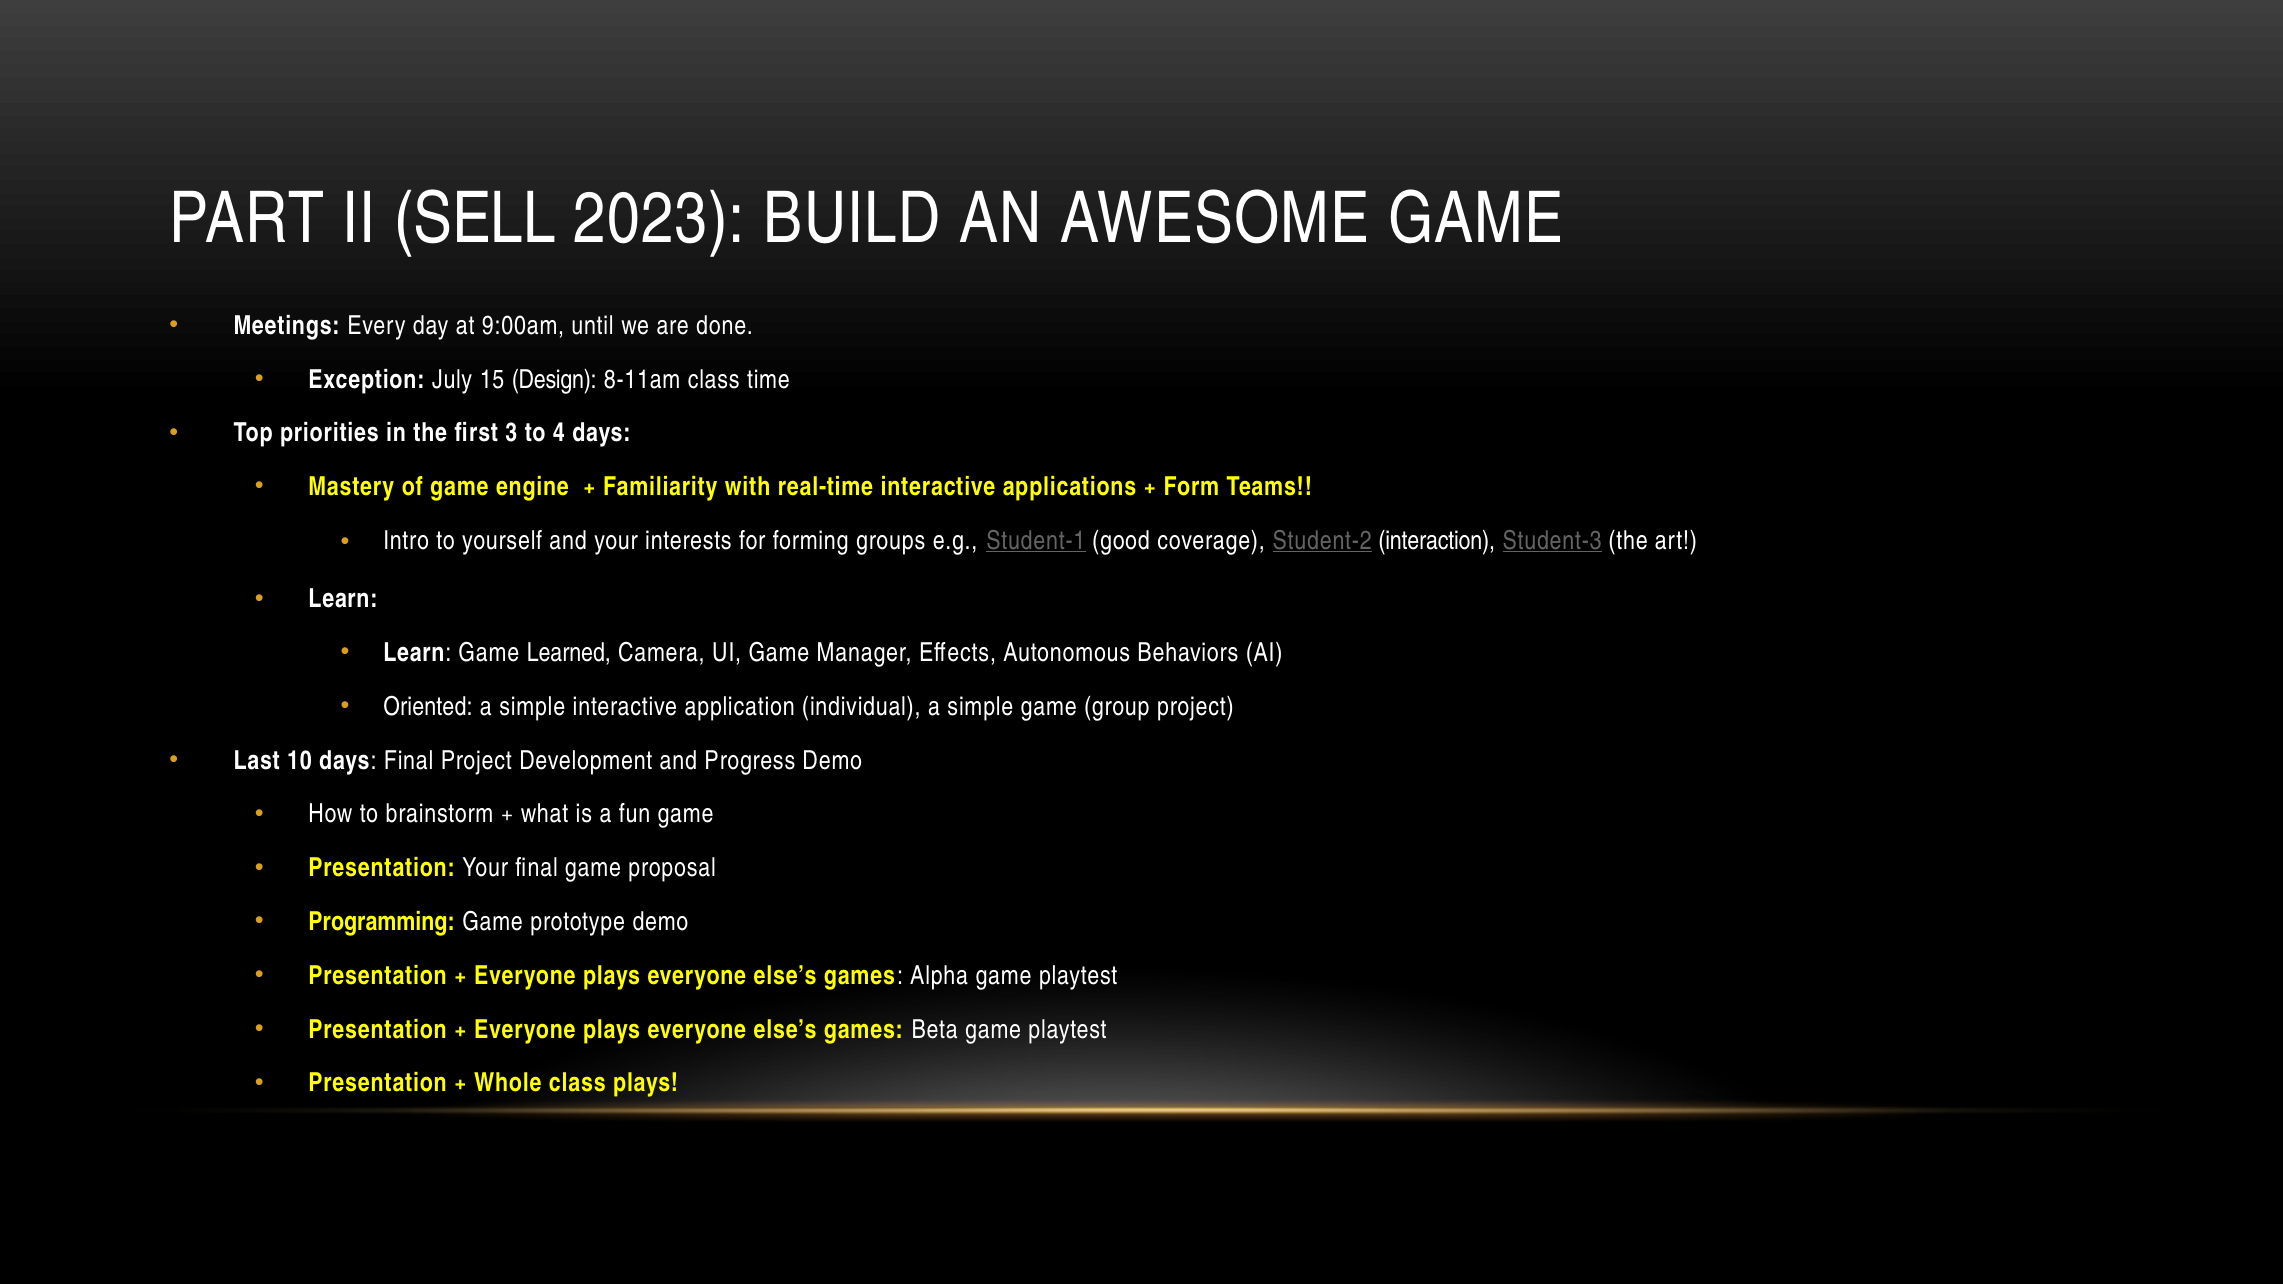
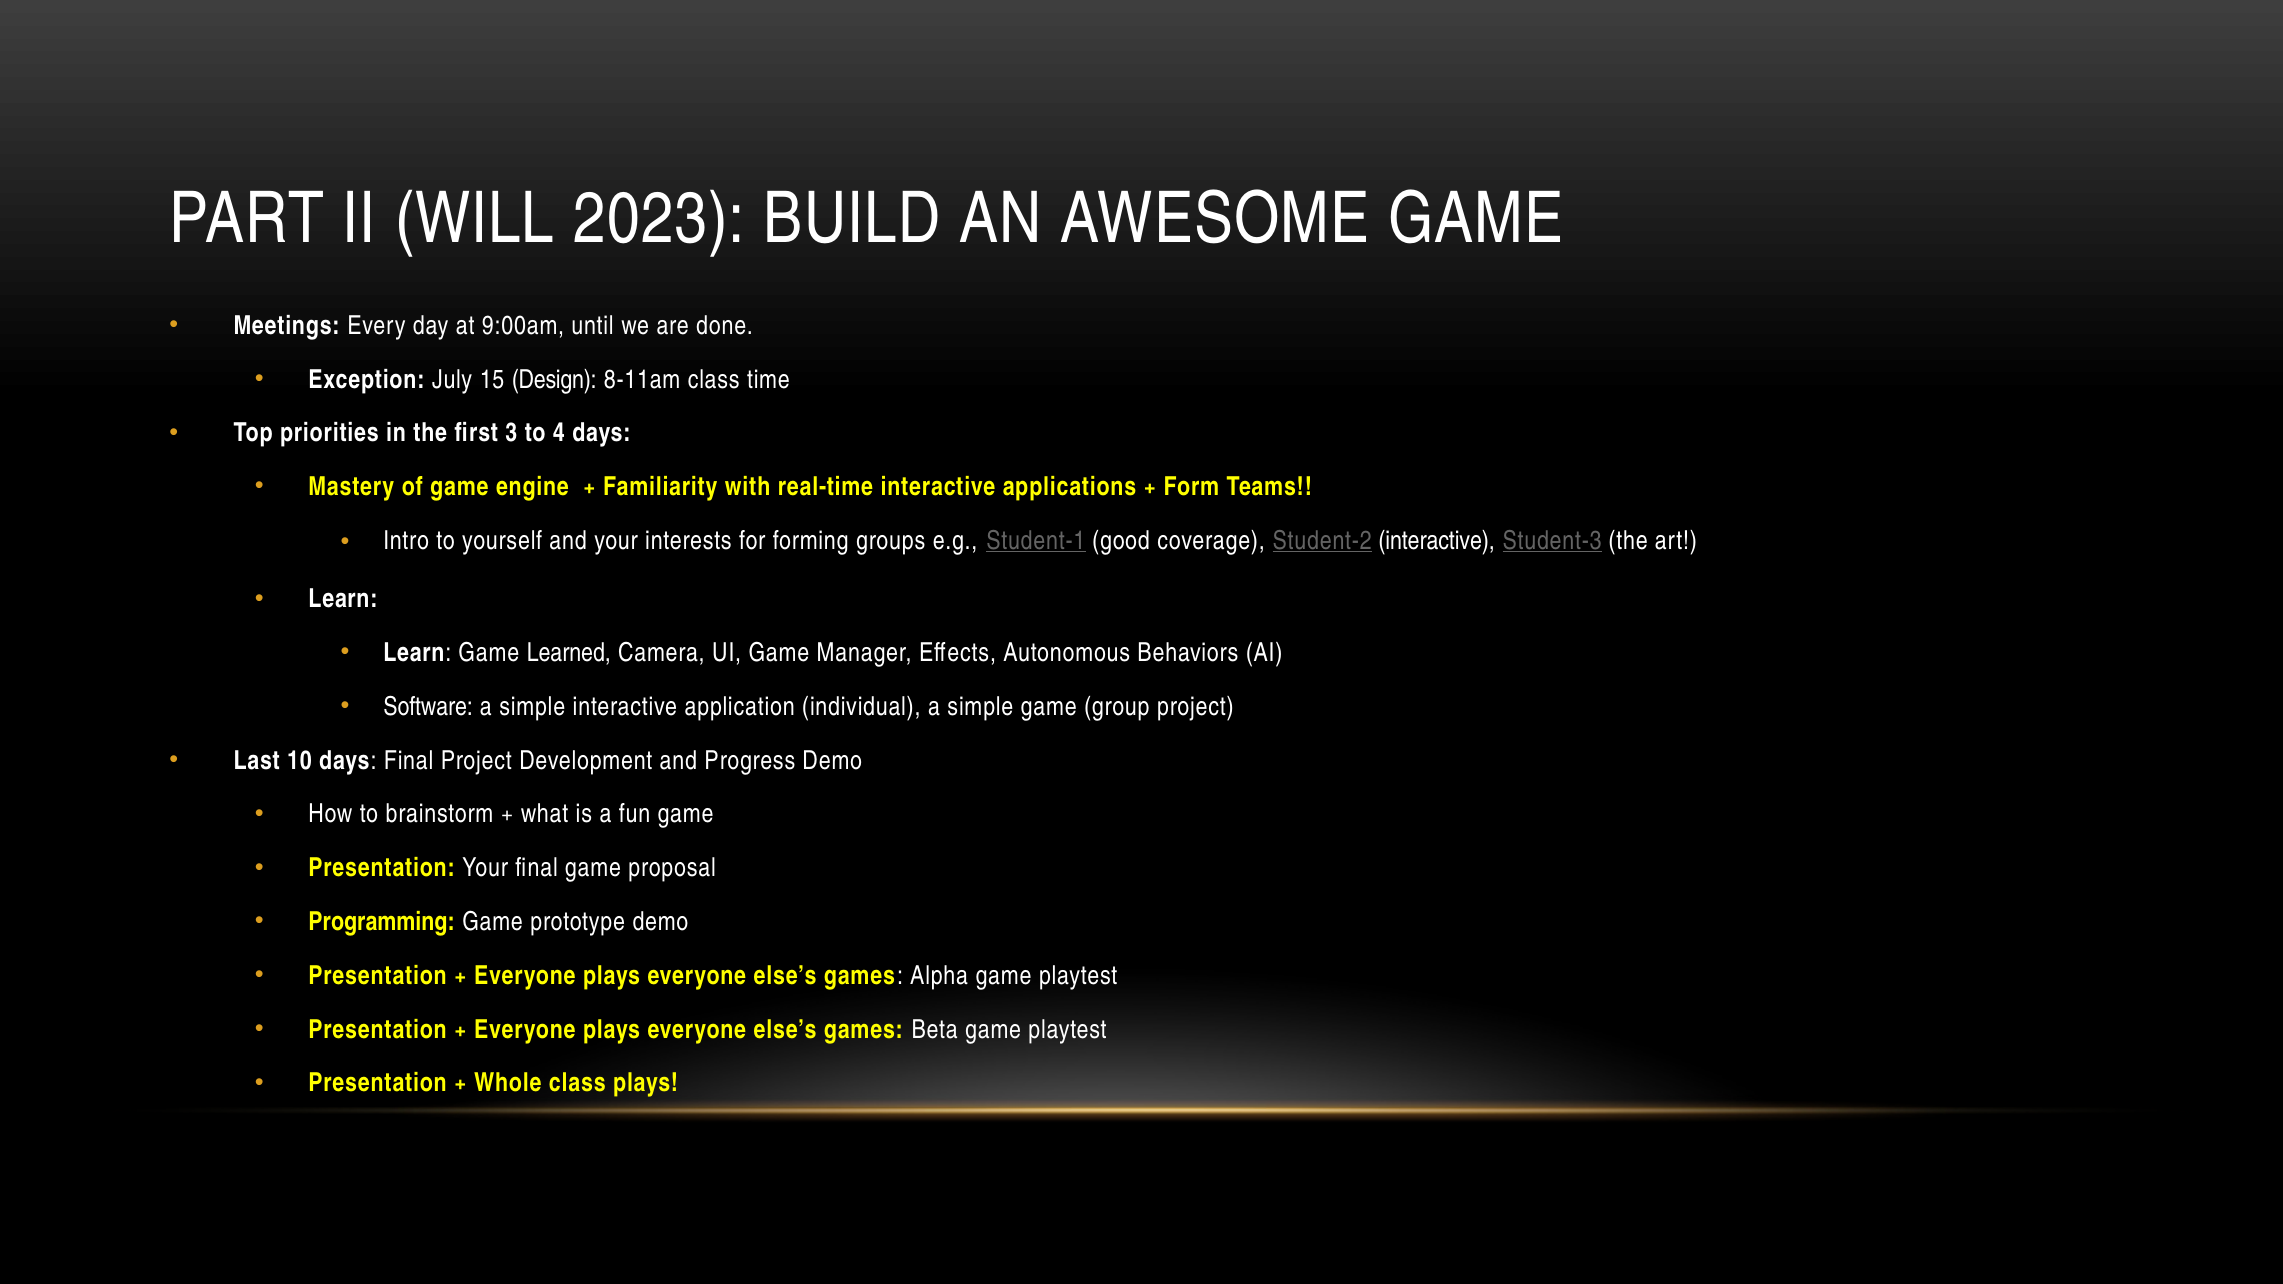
SELL: SELL -> WILL
Student-2 interaction: interaction -> interactive
Oriented: Oriented -> Software
